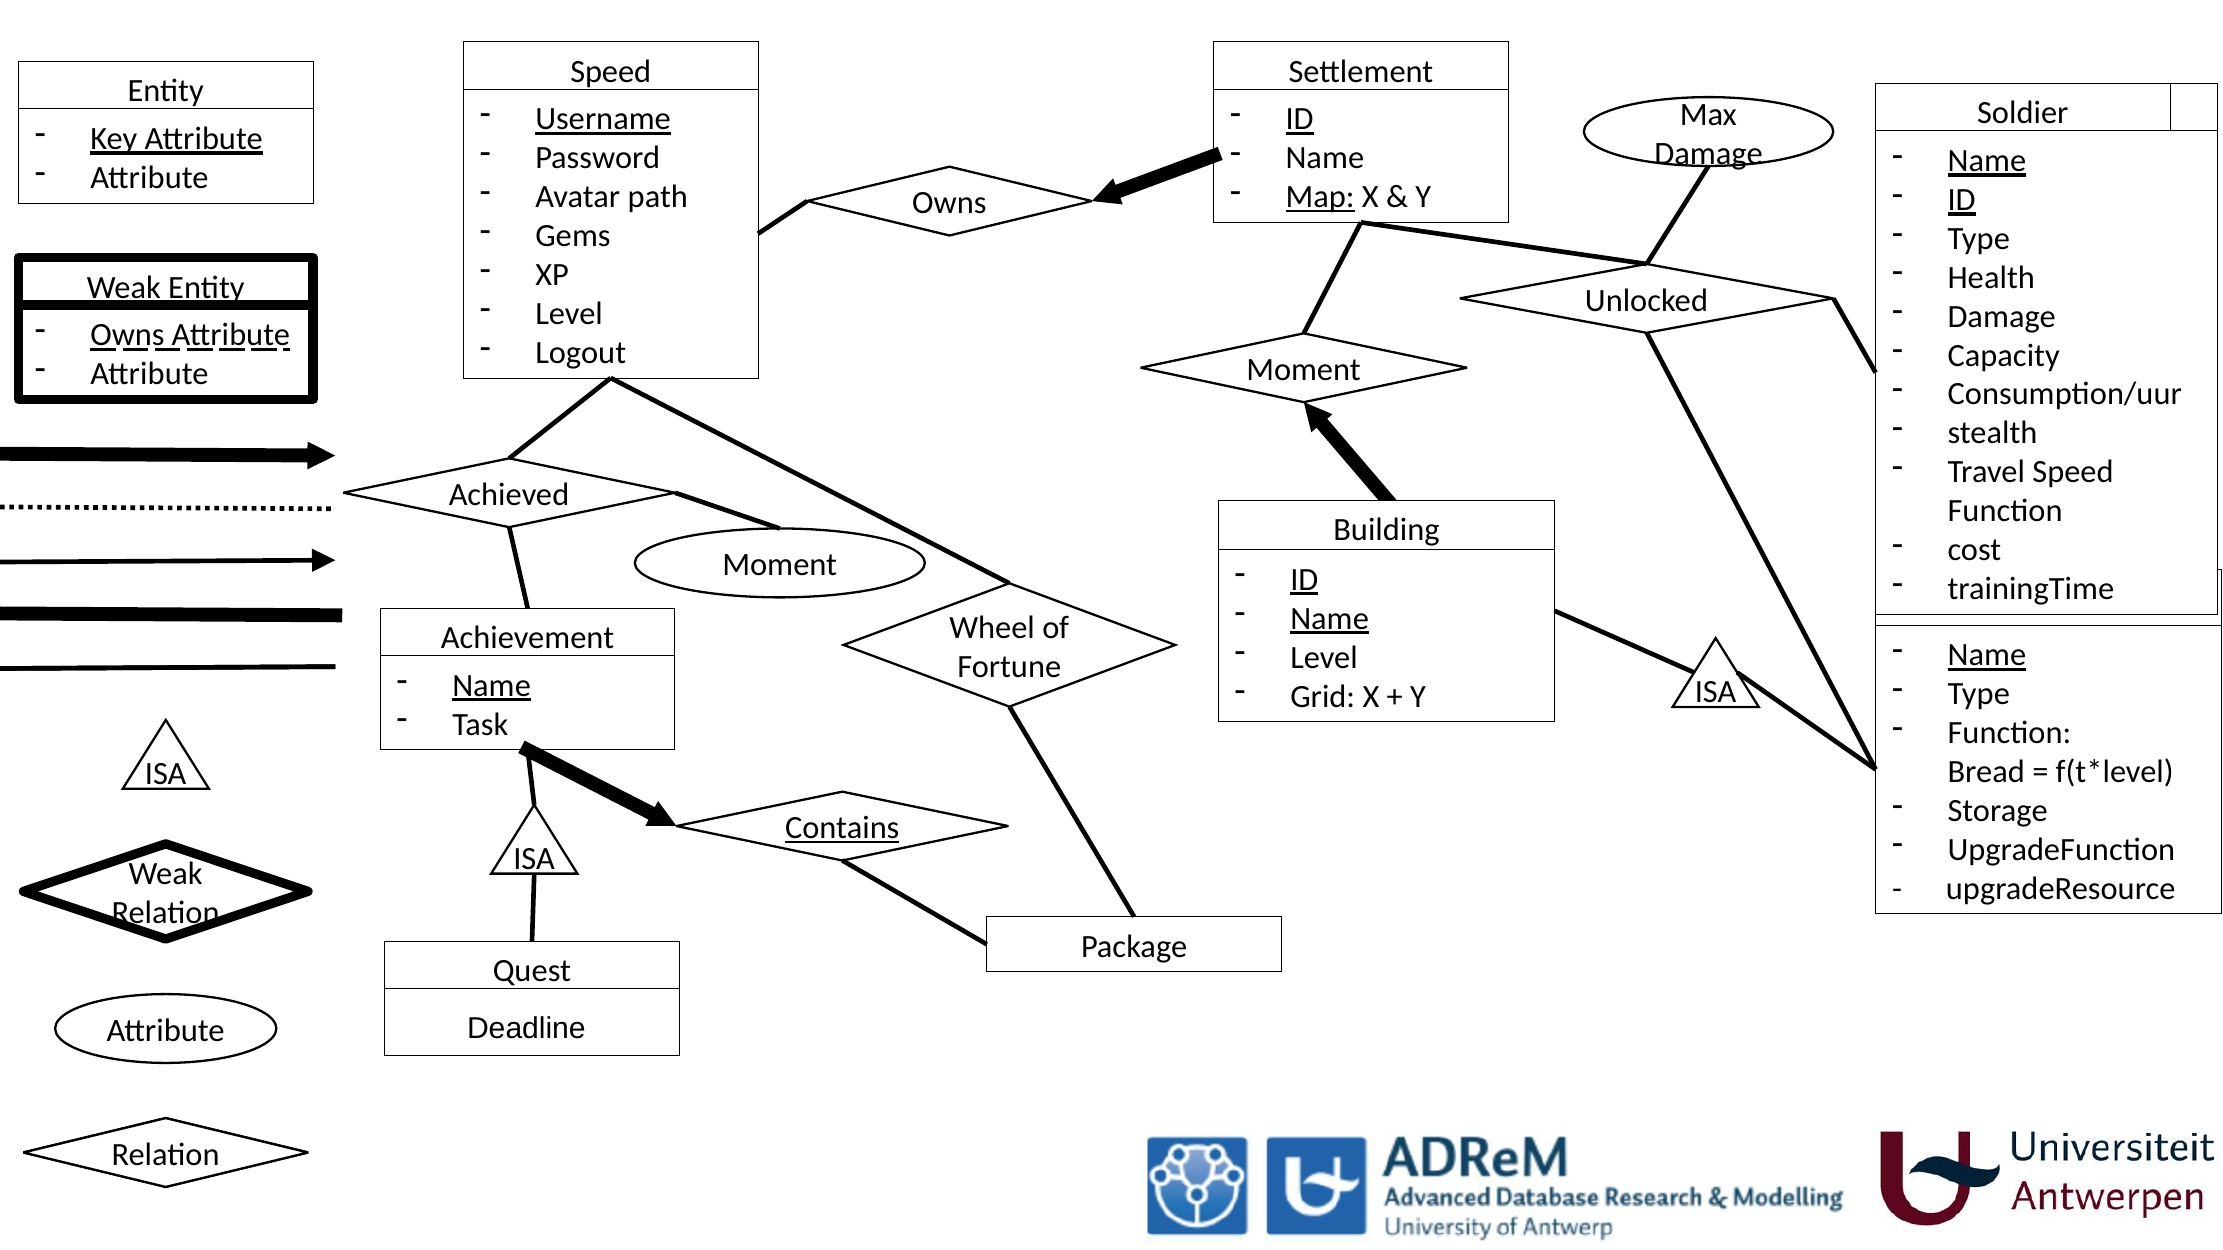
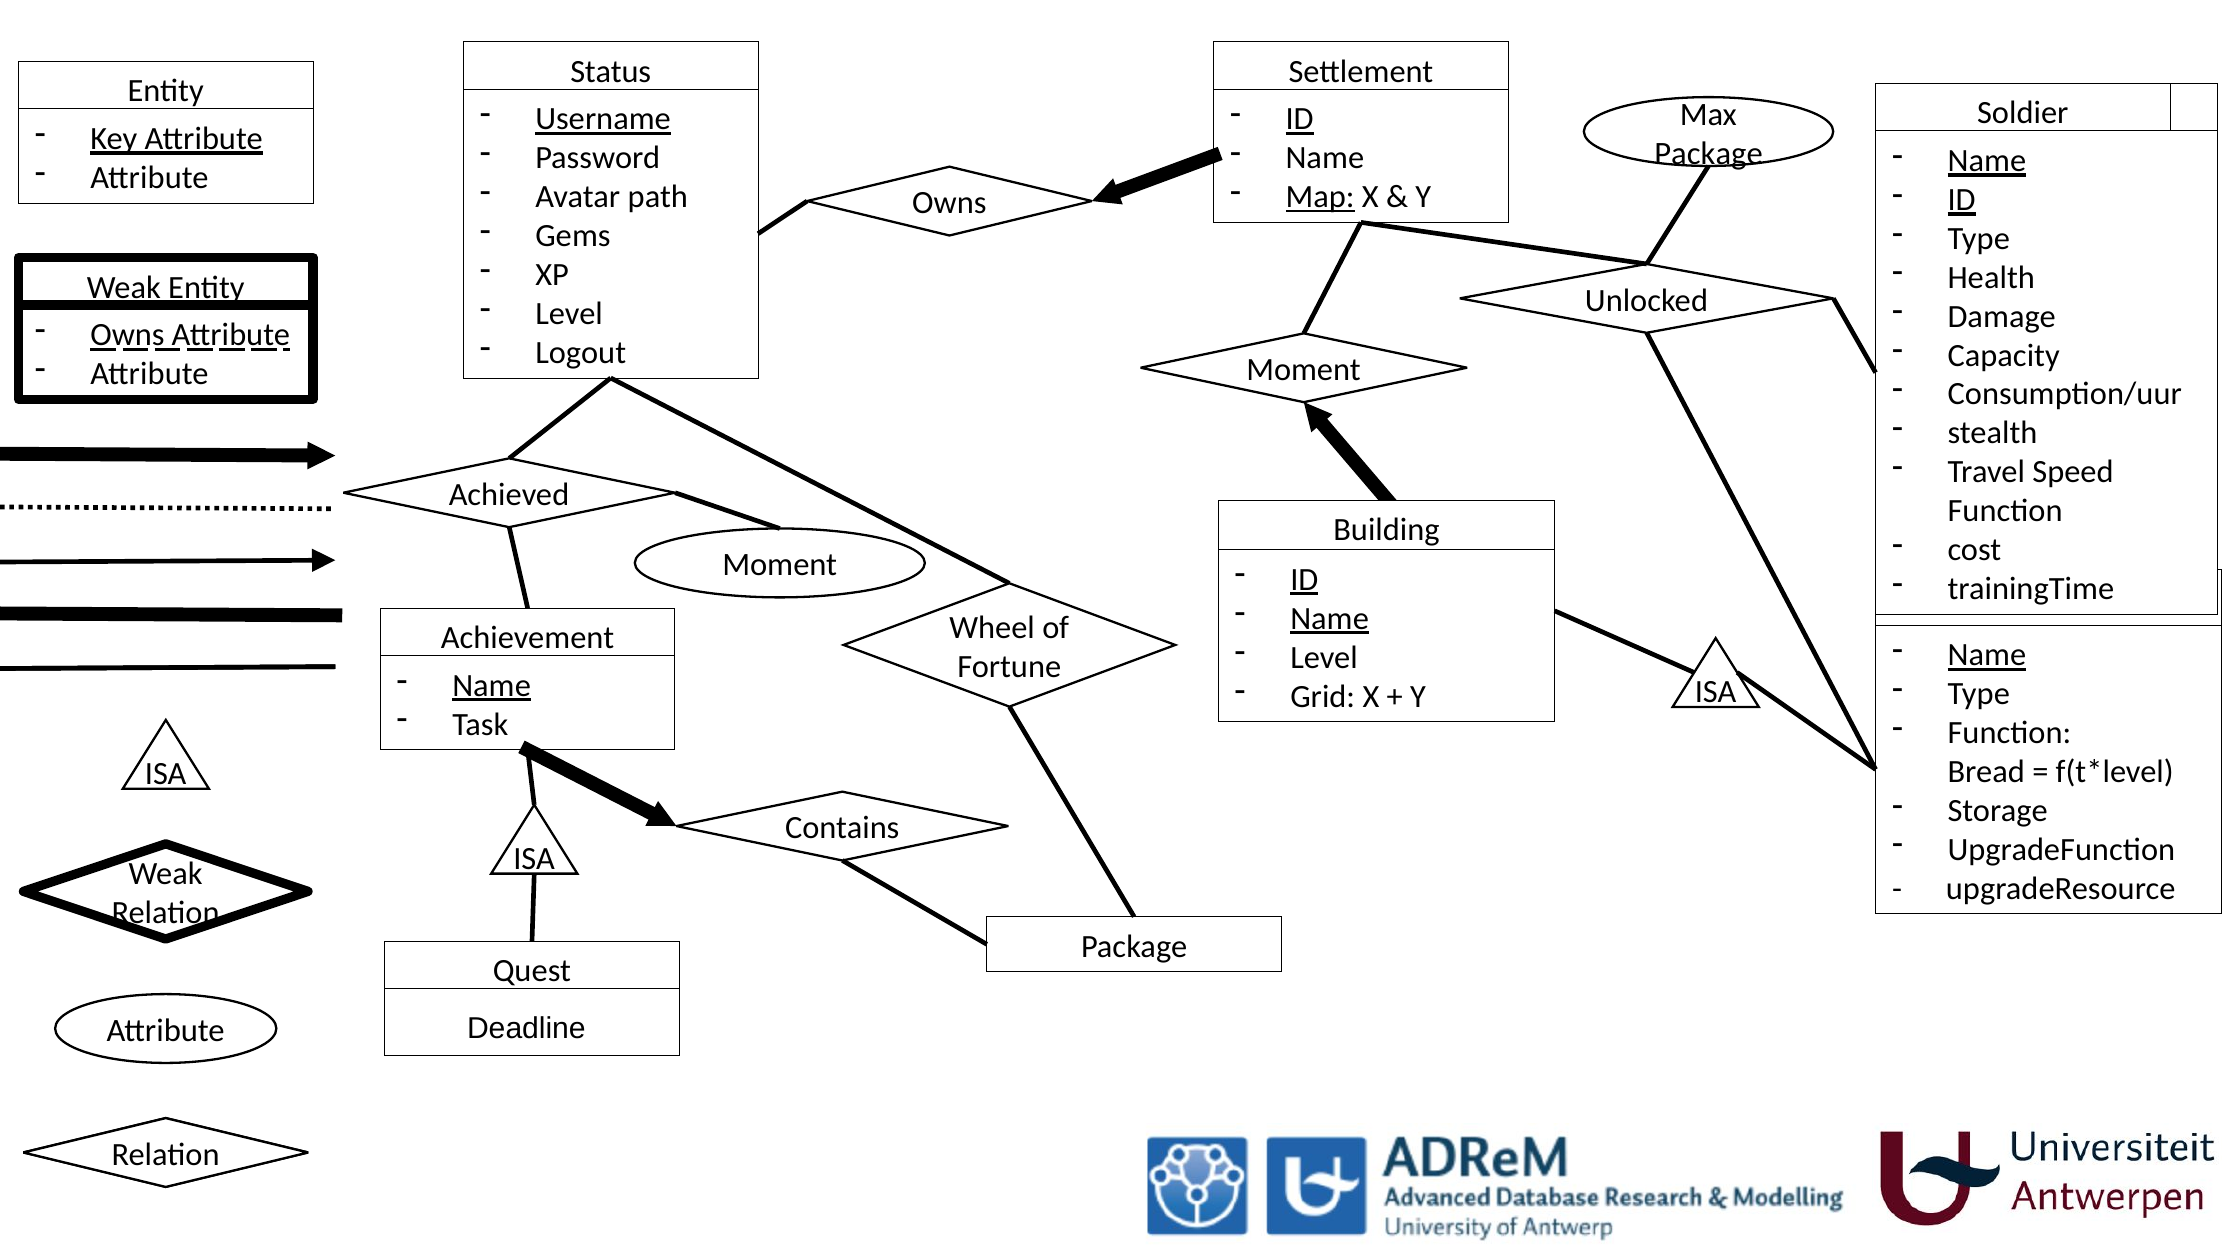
Speed at (611, 72): Speed -> Status
Damage at (1709, 153): Damage -> Package
Contains underline: present -> none
